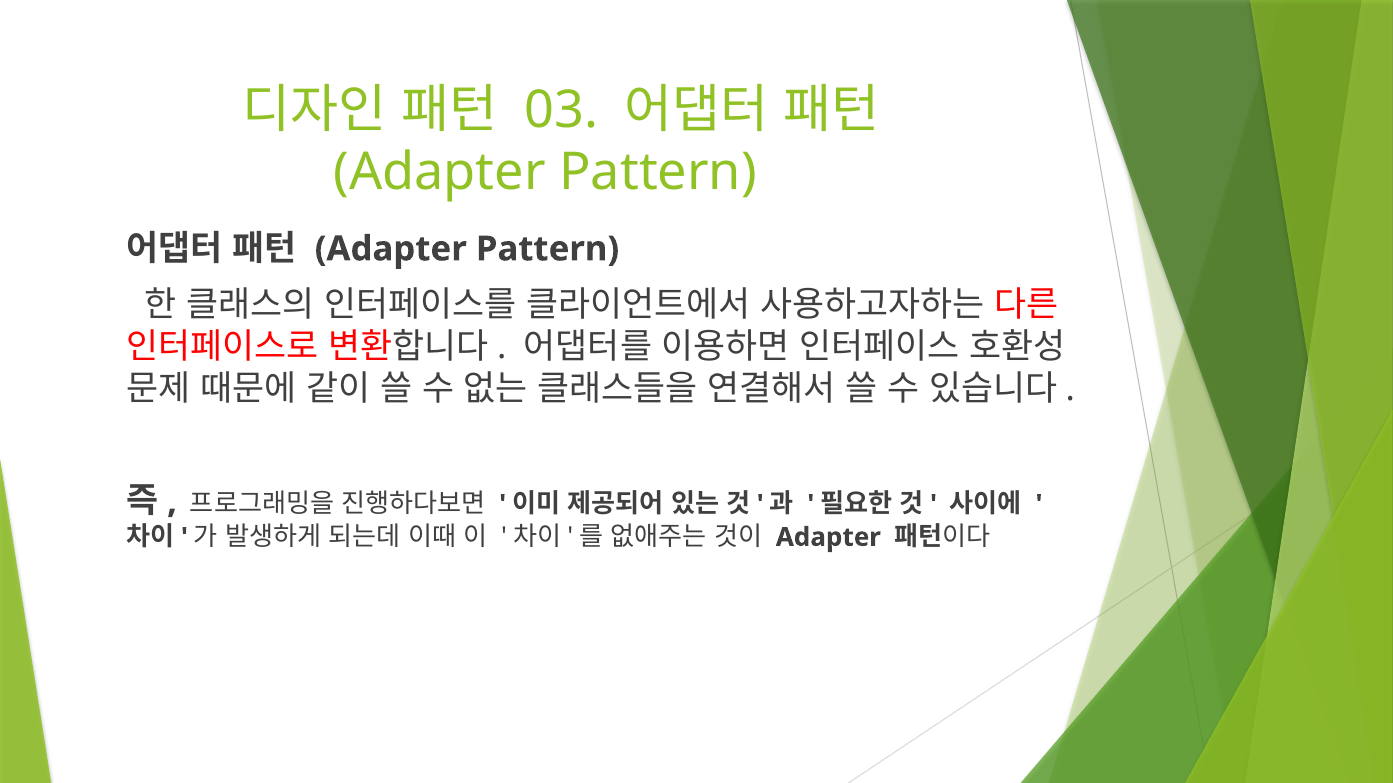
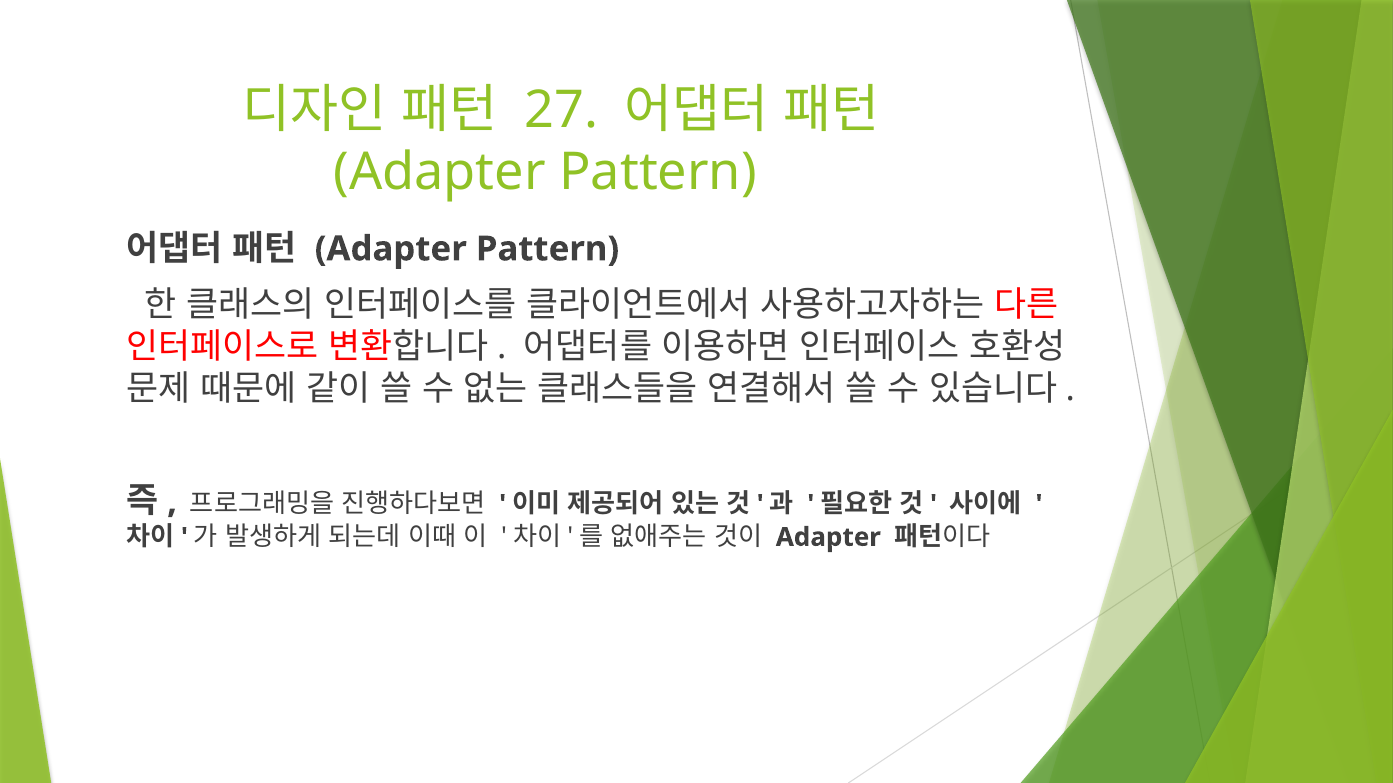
03: 03 -> 27
